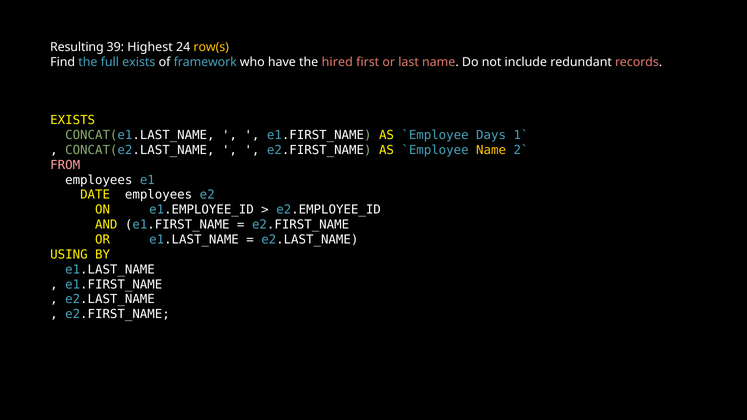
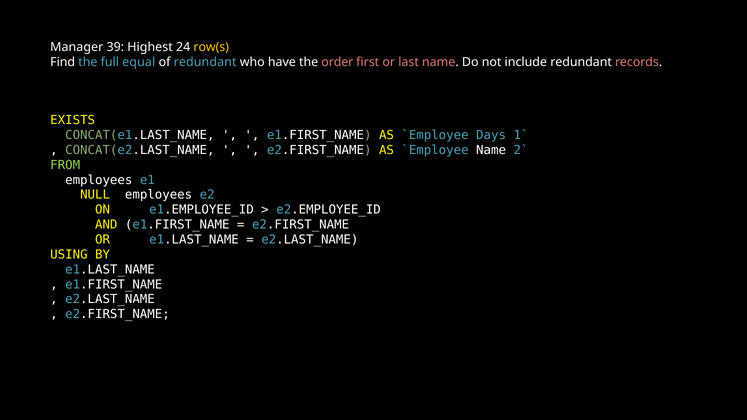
Resulting: Resulting -> Manager
full exists: exists -> equal
of framework: framework -> redundant
hired: hired -> order
Name at (491, 150) colour: yellow -> white
FROM colour: pink -> light green
DATE: DATE -> NULL
